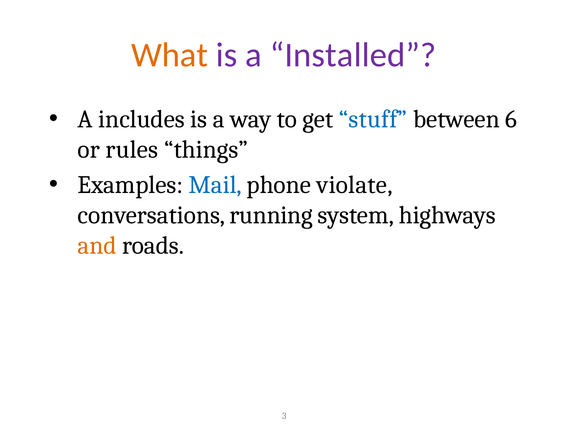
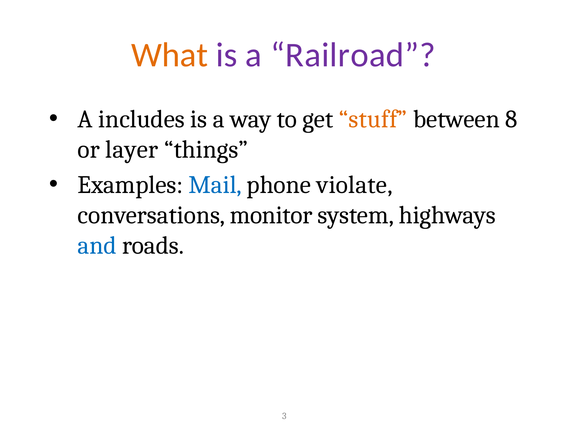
Installed: Installed -> Railroad
stuff colour: blue -> orange
6: 6 -> 8
rules: rules -> layer
running: running -> monitor
and colour: orange -> blue
